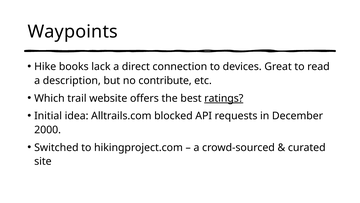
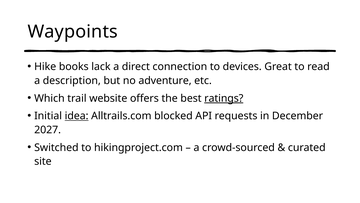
contribute: contribute -> adventure
idea underline: none -> present
2000: 2000 -> 2027
